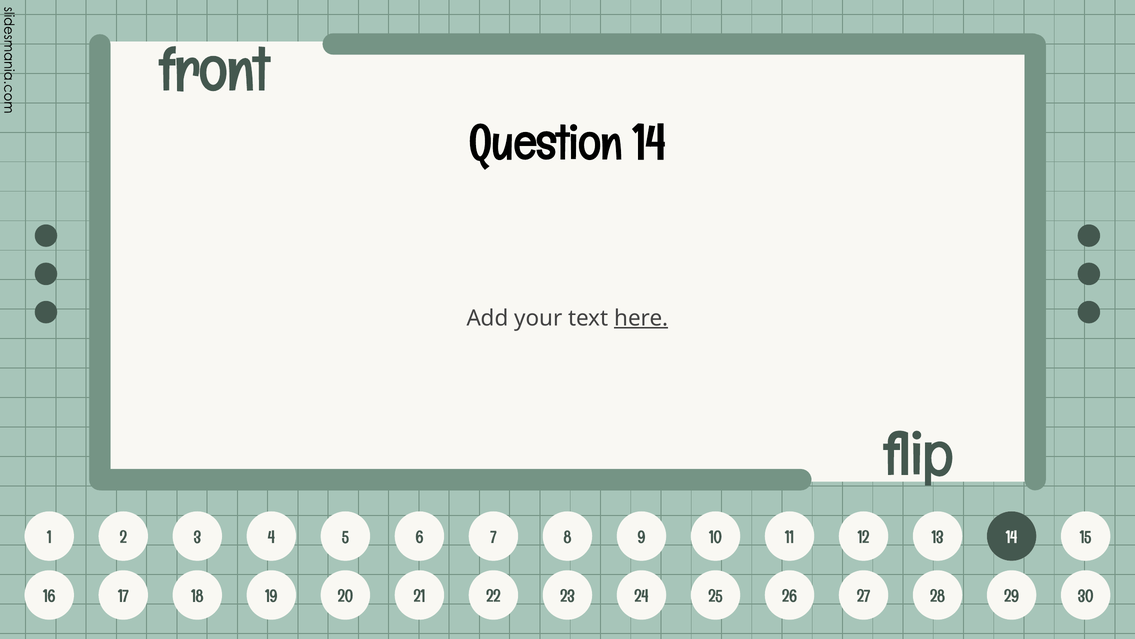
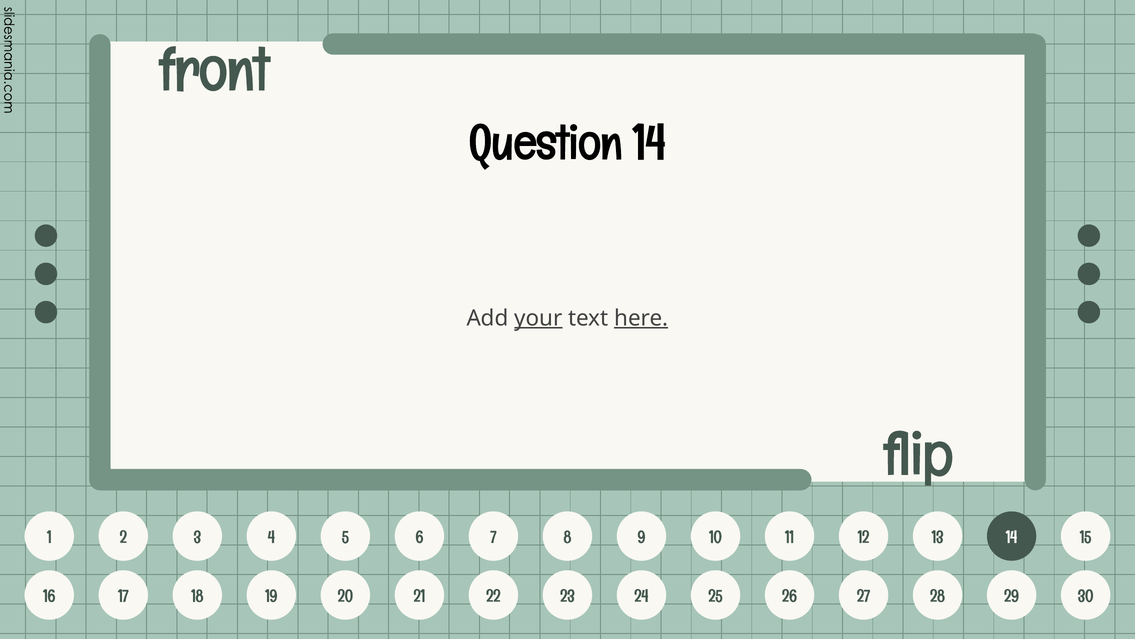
your underline: none -> present
